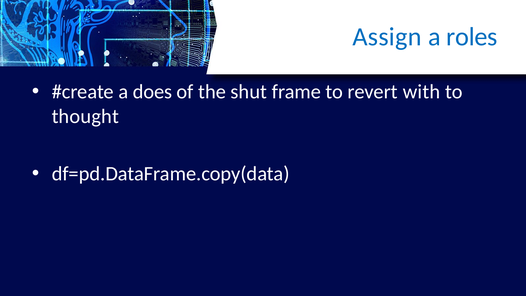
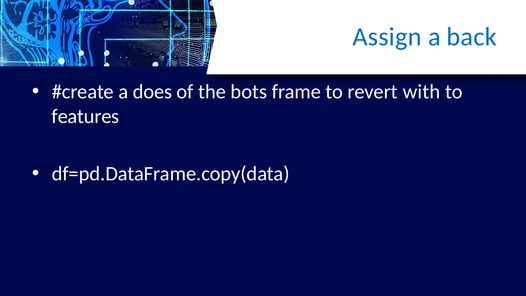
roles: roles -> back
shut: shut -> bots
thought: thought -> features
